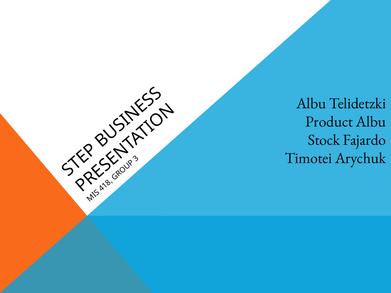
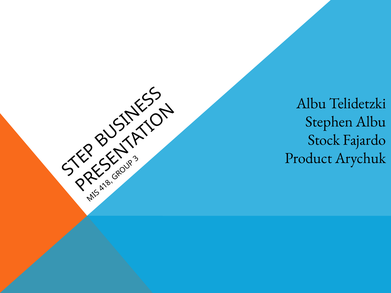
Product: Product -> Stephen
Timotei: Timotei -> Product
